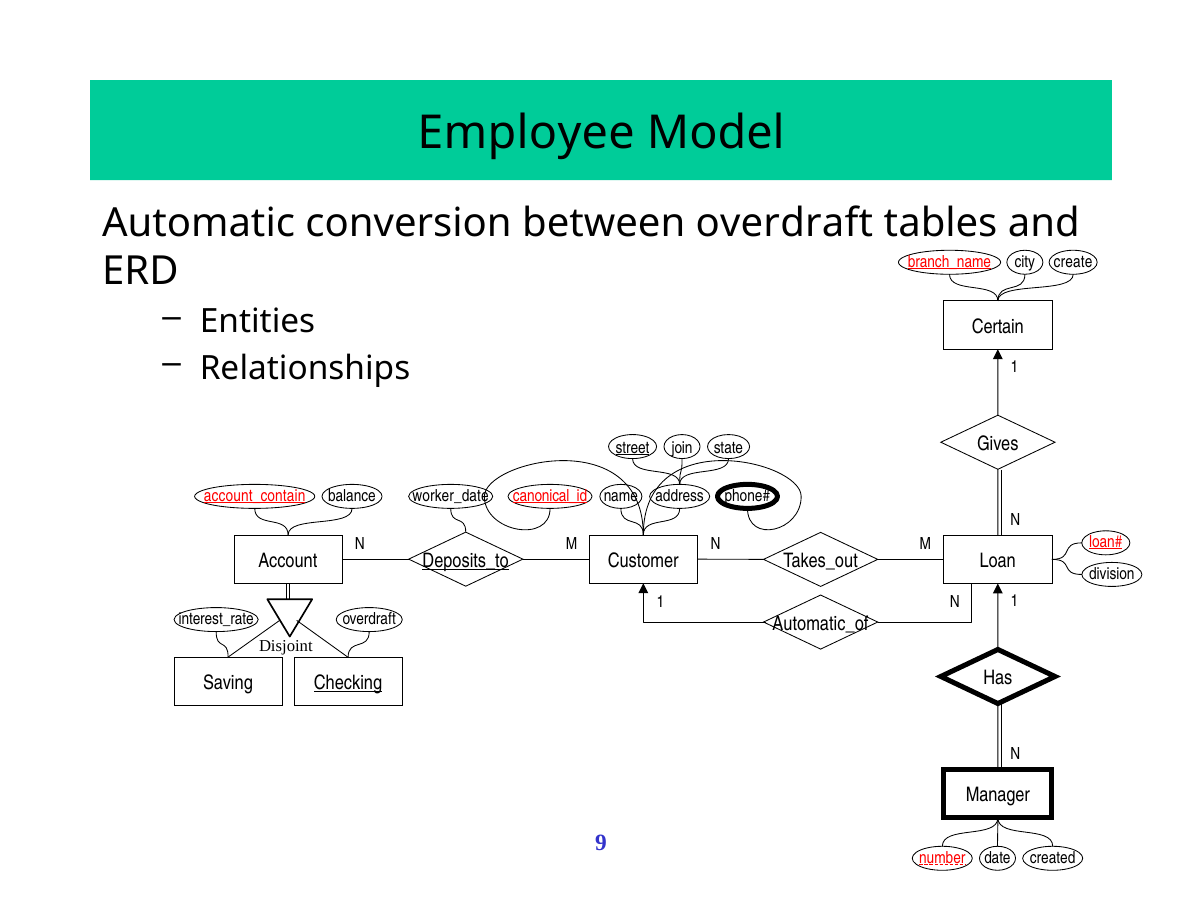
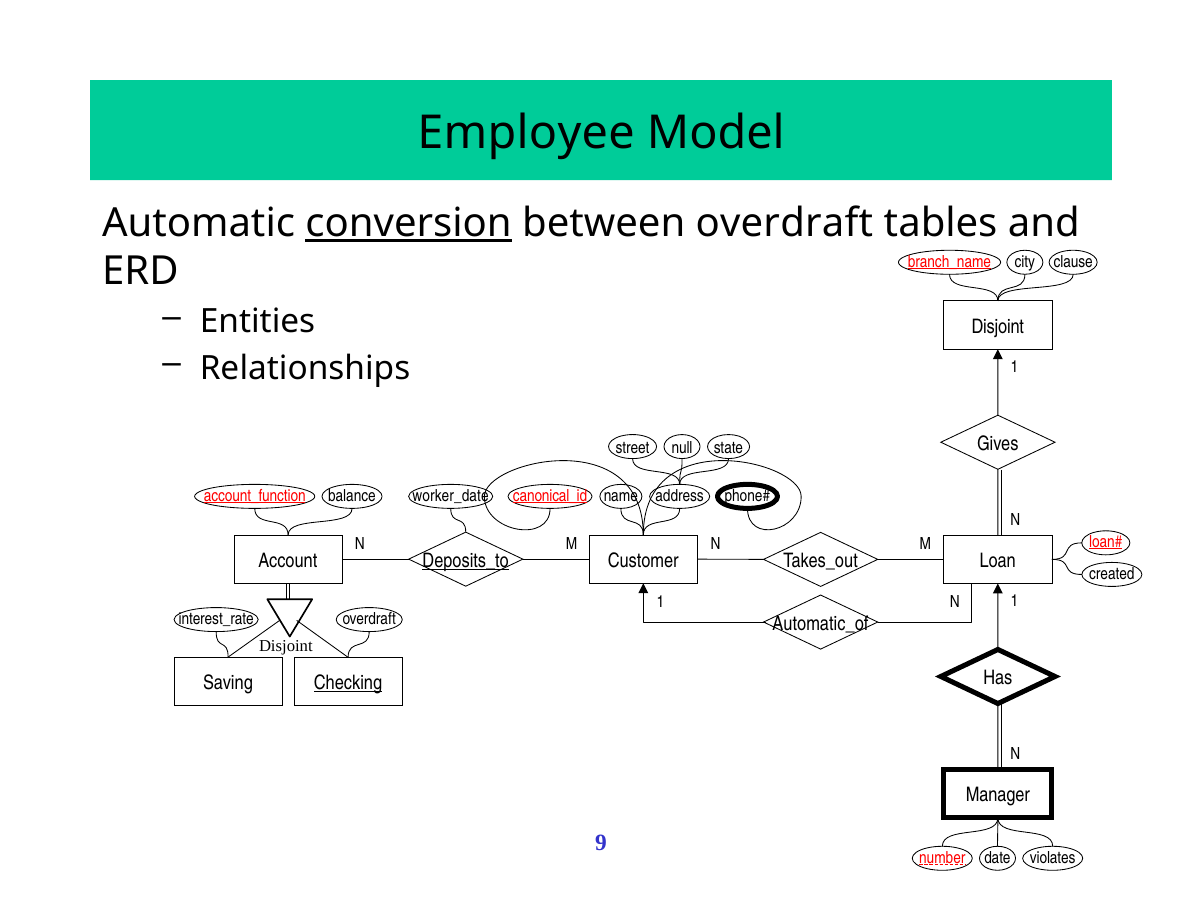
conversion underline: none -> present
create: create -> clause
Certain at (998, 327): Certain -> Disjoint
street underline: present -> none
join: join -> null
account_contain: account_contain -> account_function
division: division -> created
created: created -> violates
